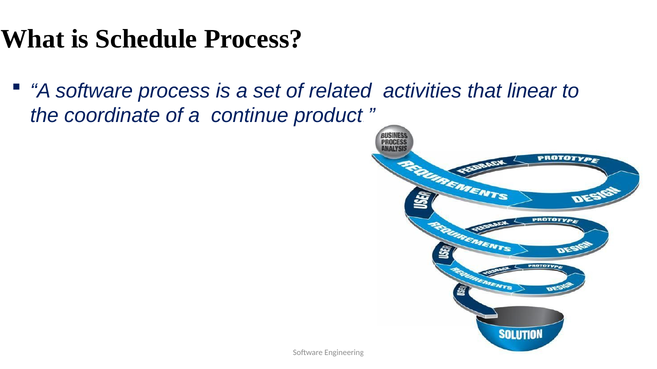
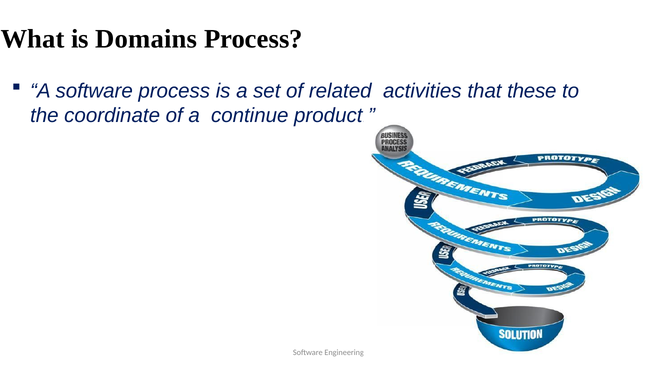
Schedule: Schedule -> Domains
linear: linear -> these
